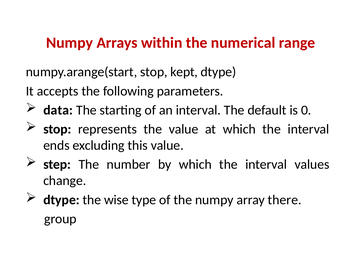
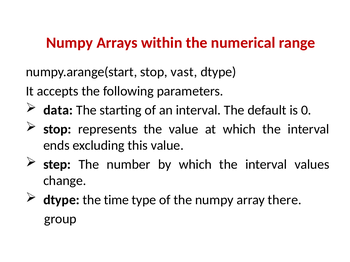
kept: kept -> vast
wise: wise -> time
